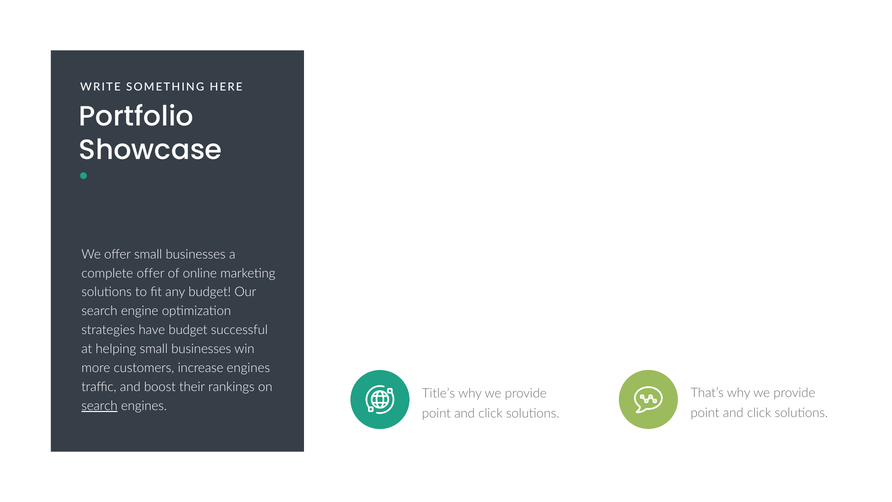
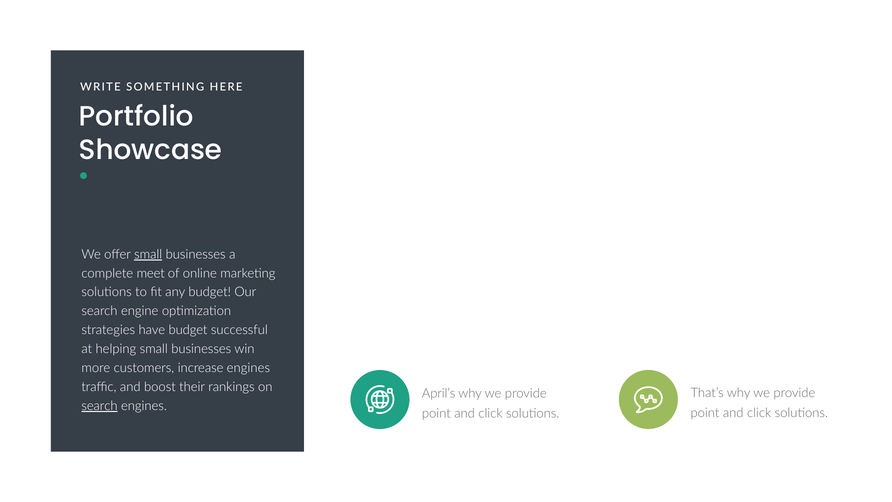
small at (148, 254) underline: none -> present
complete offer: offer -> meet
Title’s: Title’s -> April’s
